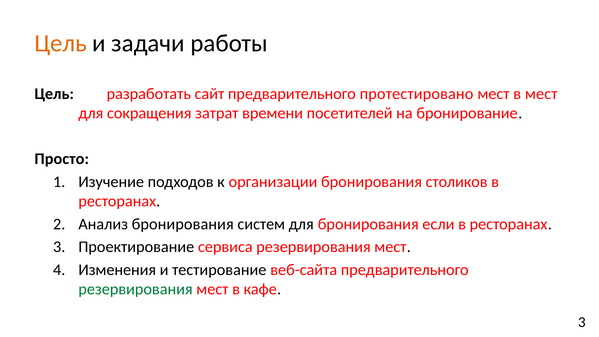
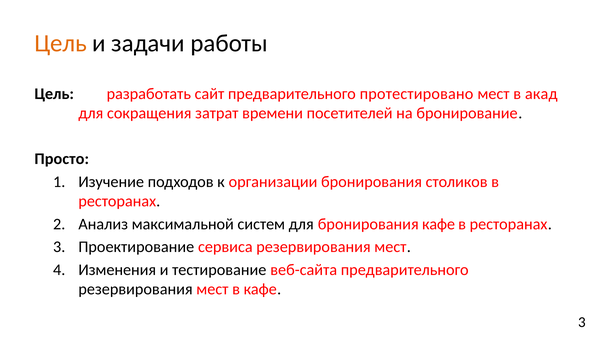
в мест: мест -> акад
Анализ бронирования: бронирования -> максимальной
бронирования если: если -> кафе
резервирования at (135, 289) colour: green -> black
